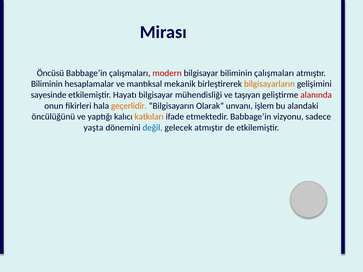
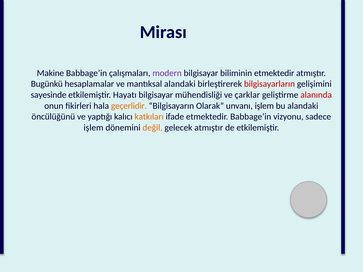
Öncüsü: Öncüsü -> Makine
modern colour: red -> purple
biliminin çalışmaları: çalışmaları -> etmektedir
Biliminin at (47, 84): Biliminin -> Bugünkü
mantıksal mekanik: mekanik -> alandaki
bilgisayarların colour: orange -> red
taşıyan: taşıyan -> çarklar
yaşta at (93, 128): yaşta -> işlem
değil colour: blue -> orange
